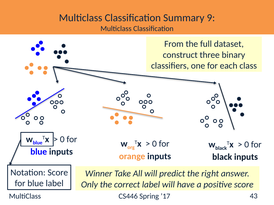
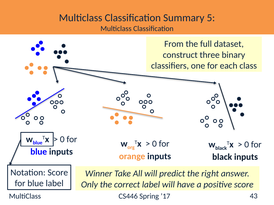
9: 9 -> 5
